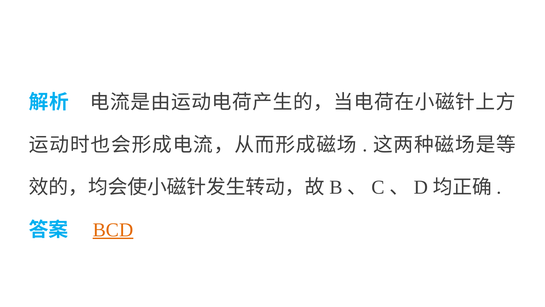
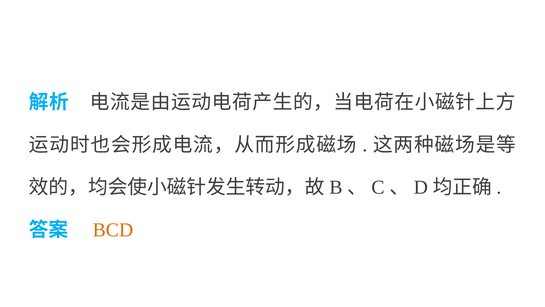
BCD underline: present -> none
